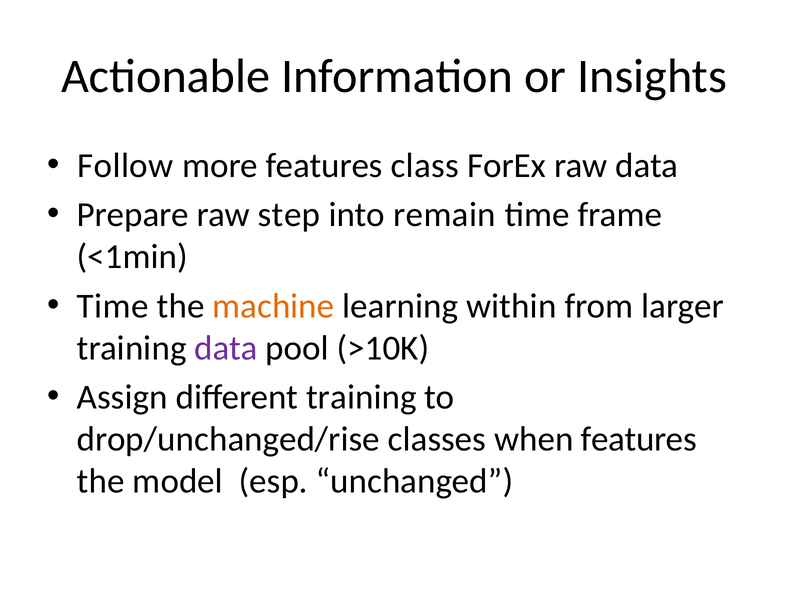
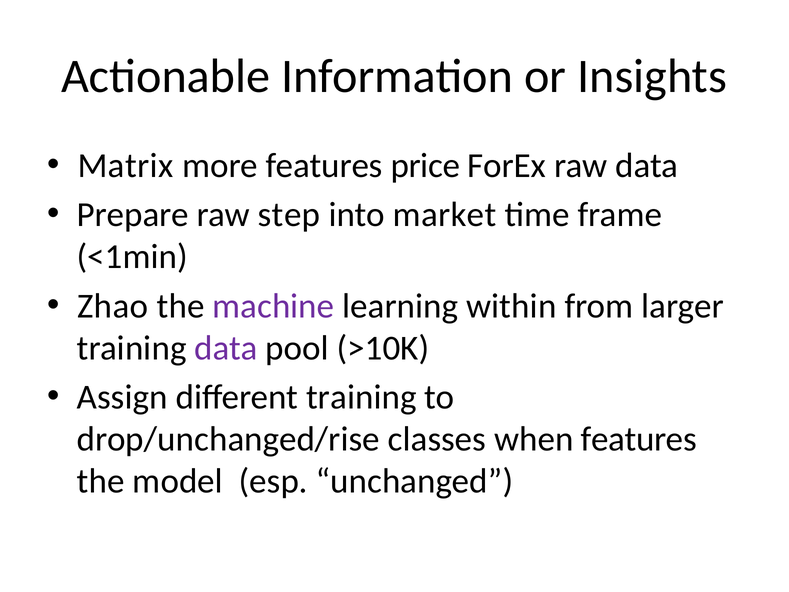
Follow: Follow -> Matrix
class: class -> price
remain: remain -> market
Time at (113, 306): Time -> Zhao
machine colour: orange -> purple
